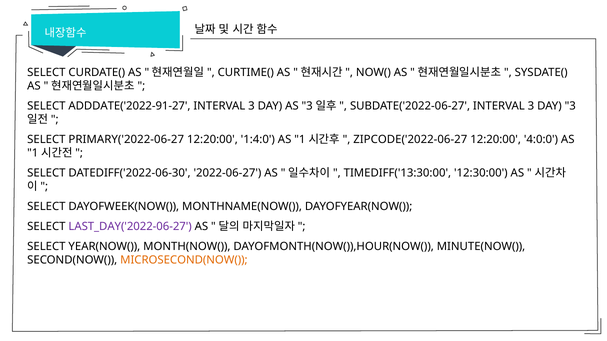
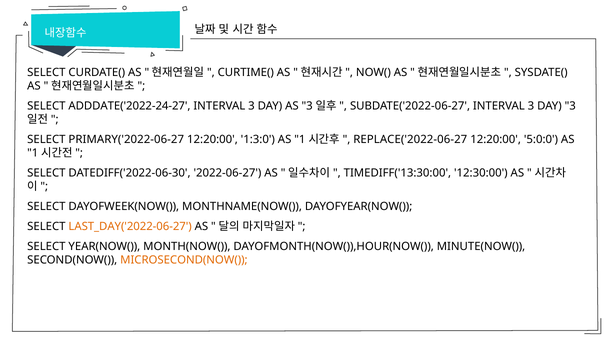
ADDDATE('2022-91-27: ADDDATE('2022-91-27 -> ADDDATE('2022-24-27
1:4:0: 1:4:0 -> 1:3:0
ZIPCODE('2022-06-27: ZIPCODE('2022-06-27 -> REPLACE('2022-06-27
4:0:0: 4:0:0 -> 5:0:0
LAST_DAY('2022-06-27 colour: purple -> orange
